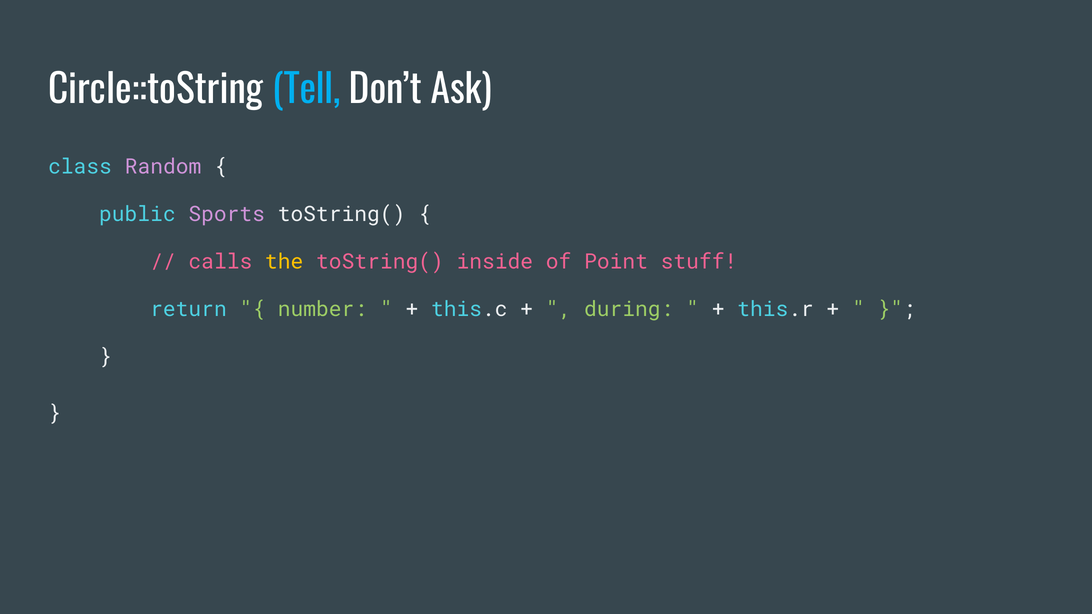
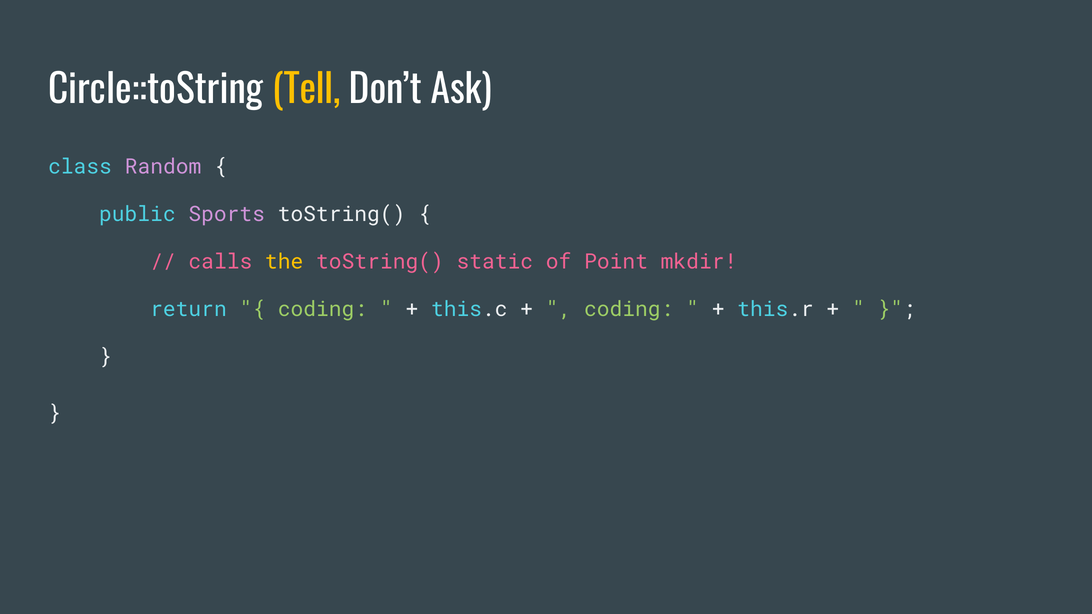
Tell colour: light blue -> yellow
inside: inside -> static
stuff: stuff -> mkdir
number at (322, 309): number -> coding
during at (629, 309): during -> coding
